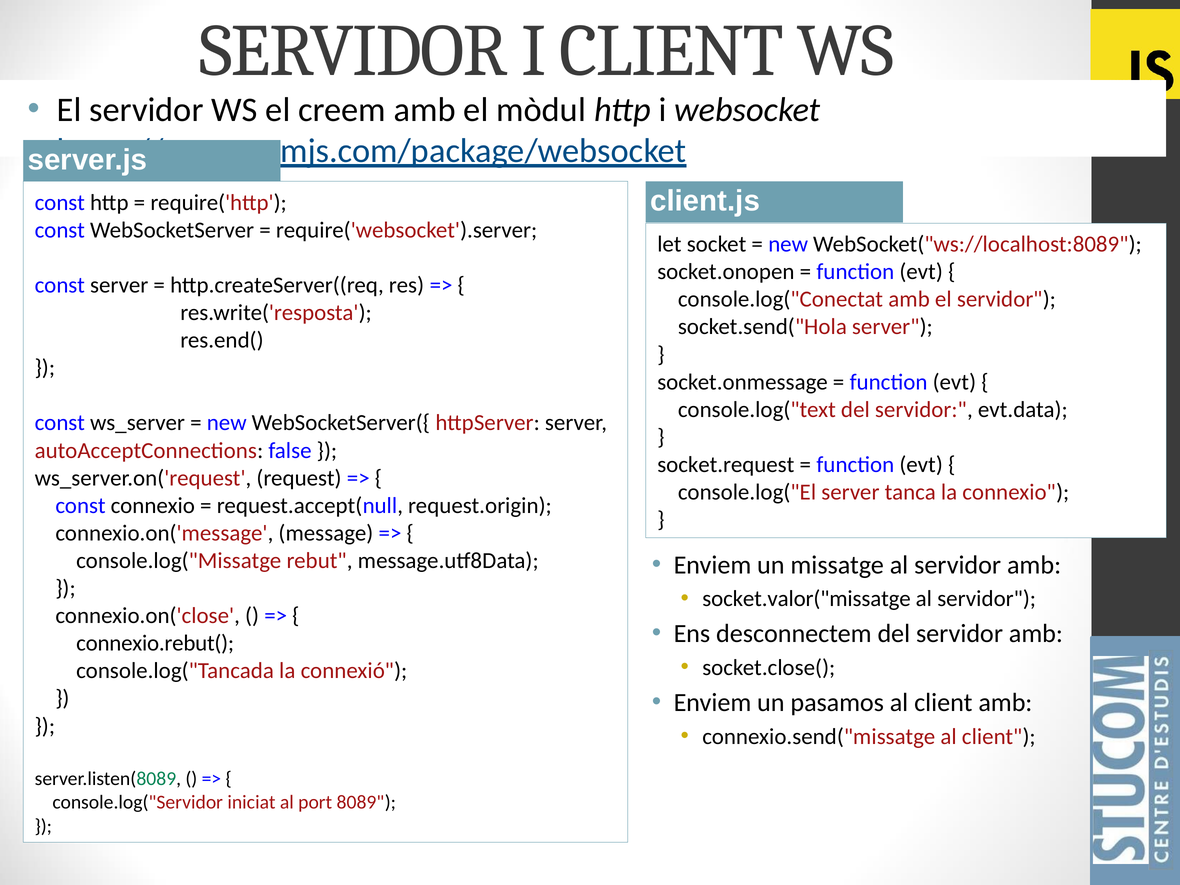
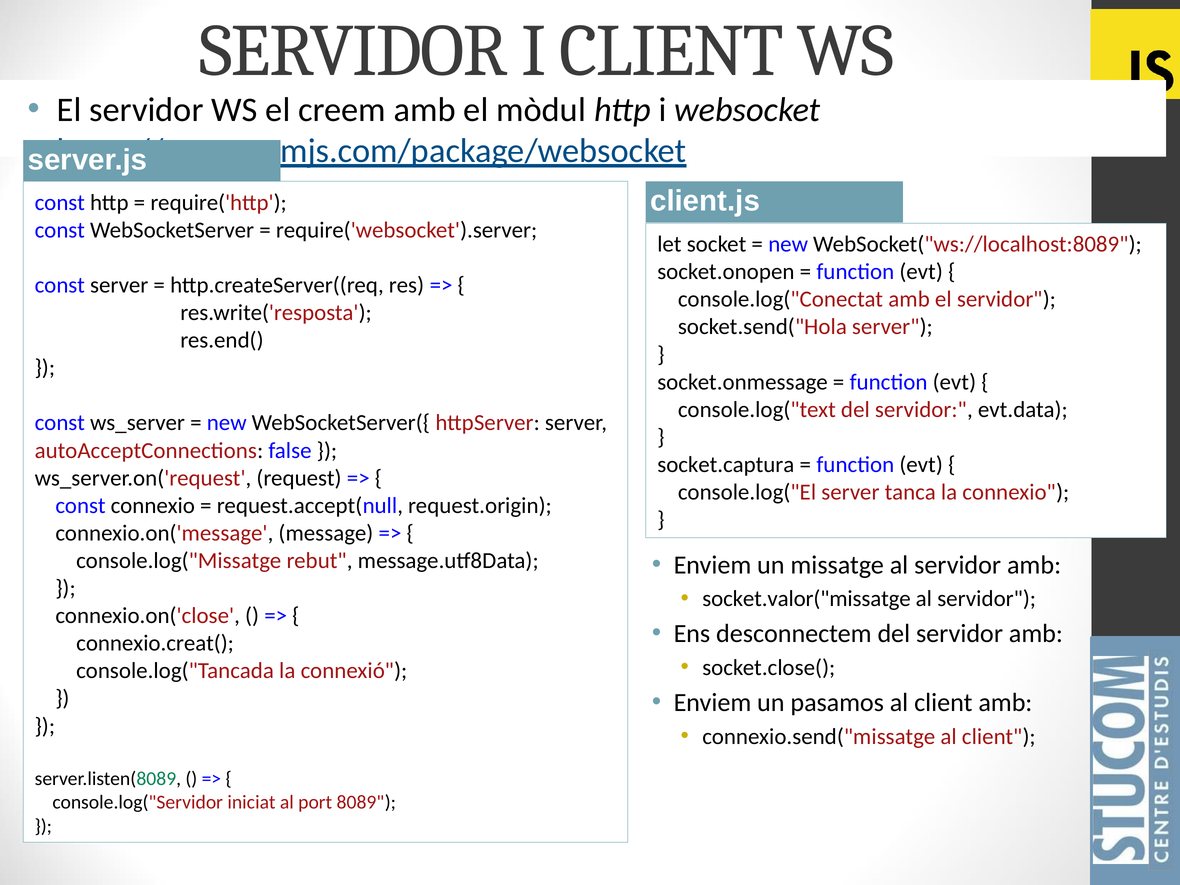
socket.request: socket.request -> socket.captura
connexio.rebut(: connexio.rebut( -> connexio.creat(
